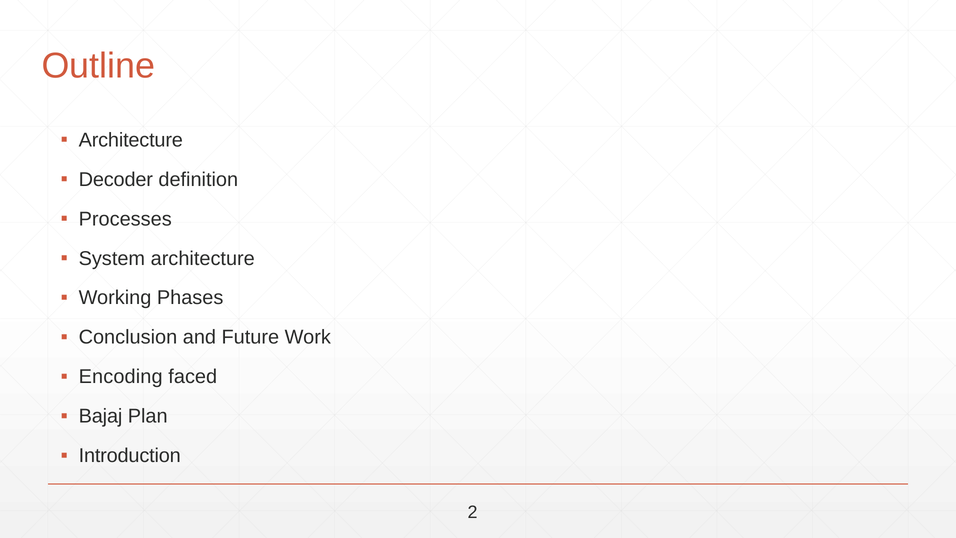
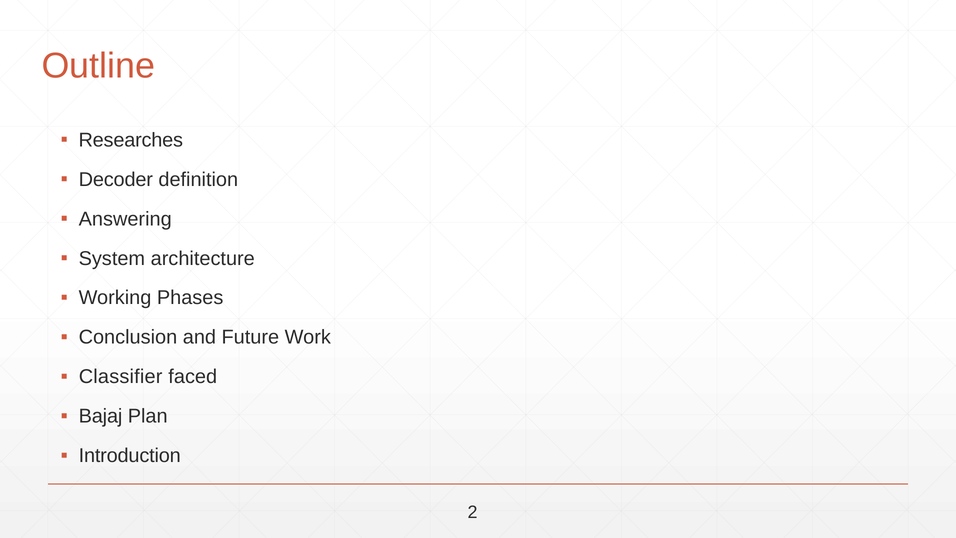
Architecture at (131, 140): Architecture -> Researches
Processes: Processes -> Answering
Encoding: Encoding -> Classifier
